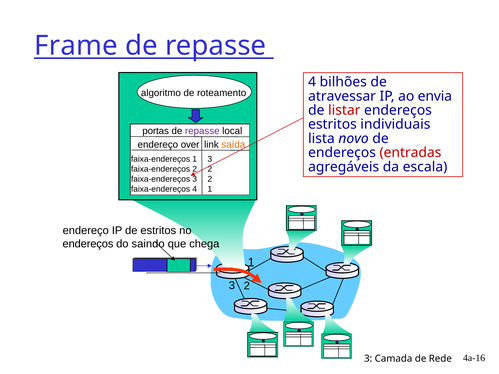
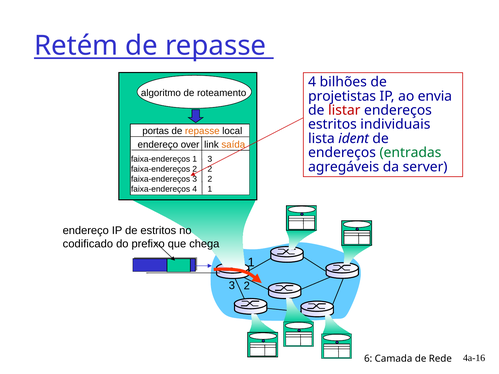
Frame: Frame -> Retém
atravessar: atravessar -> projetistas
repasse at (202, 131) colour: purple -> orange
novo: novo -> ident
entradas colour: red -> green
escala: escala -> server
endereços at (88, 244): endereços -> codificado
saindo: saindo -> prefixo
3 at (368, 359): 3 -> 6
